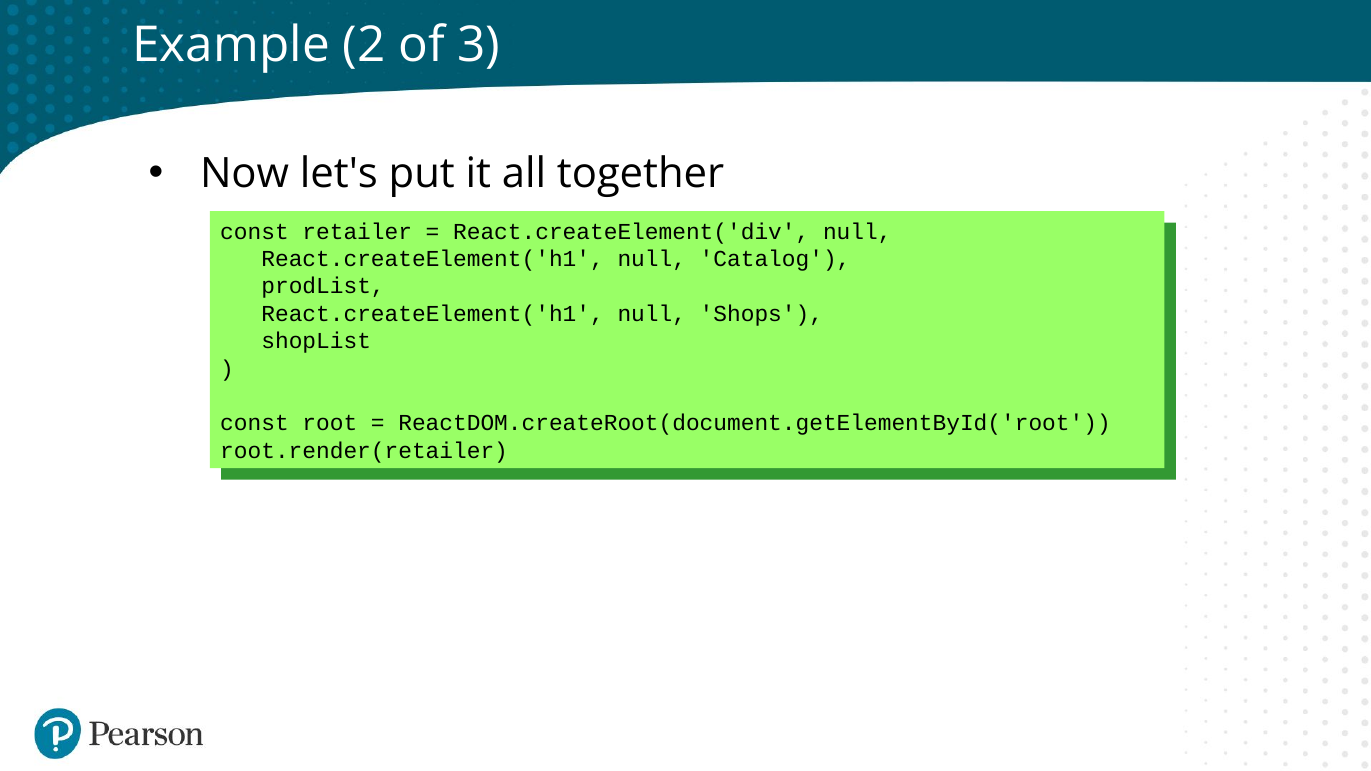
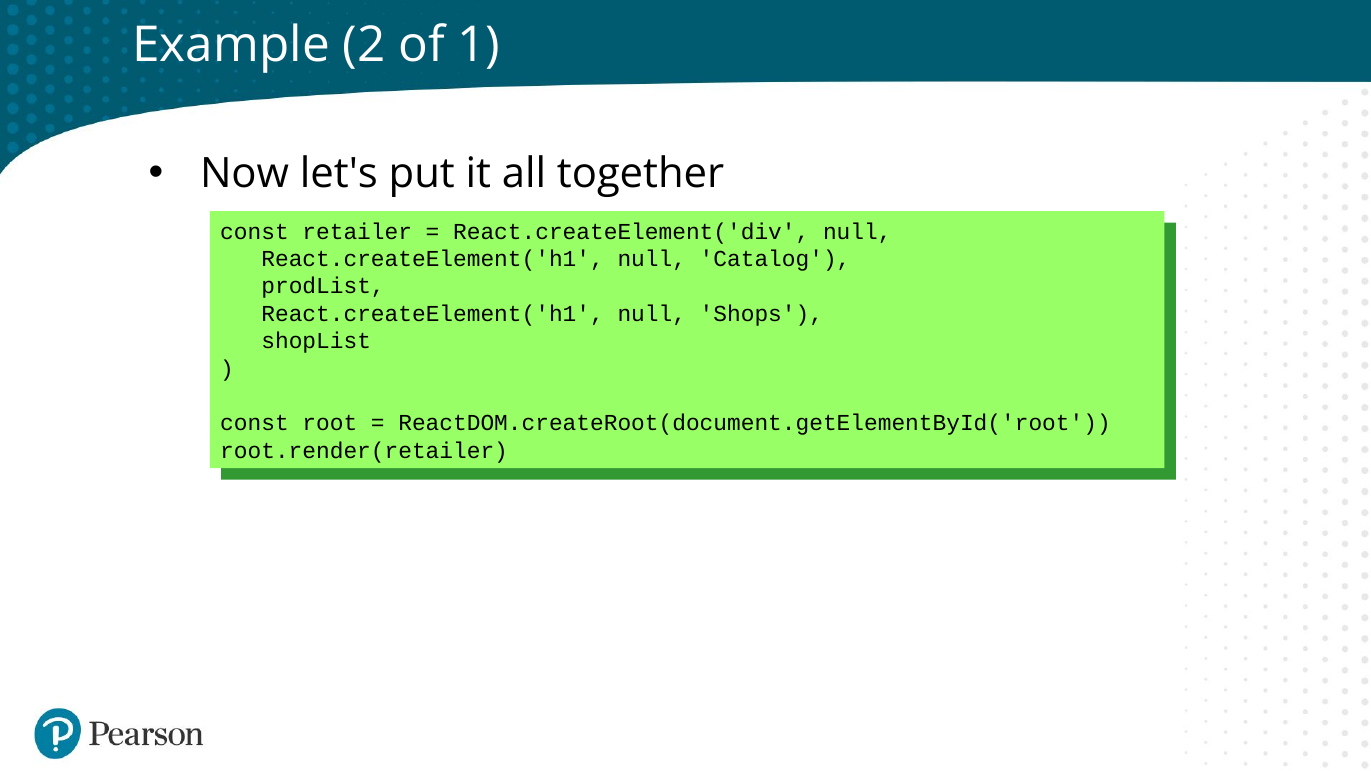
3: 3 -> 1
